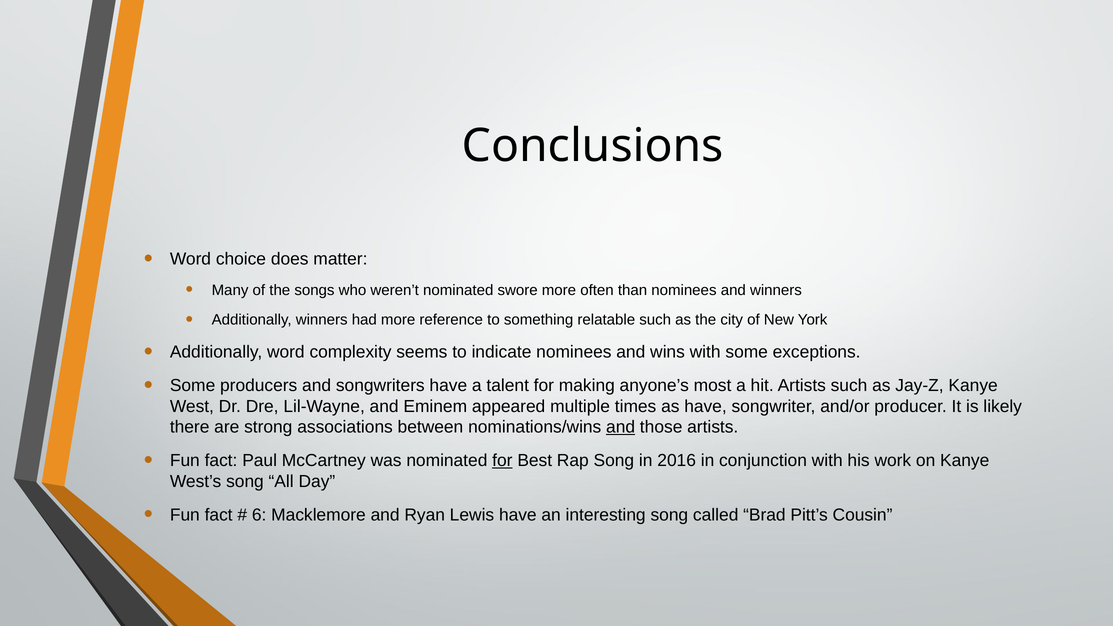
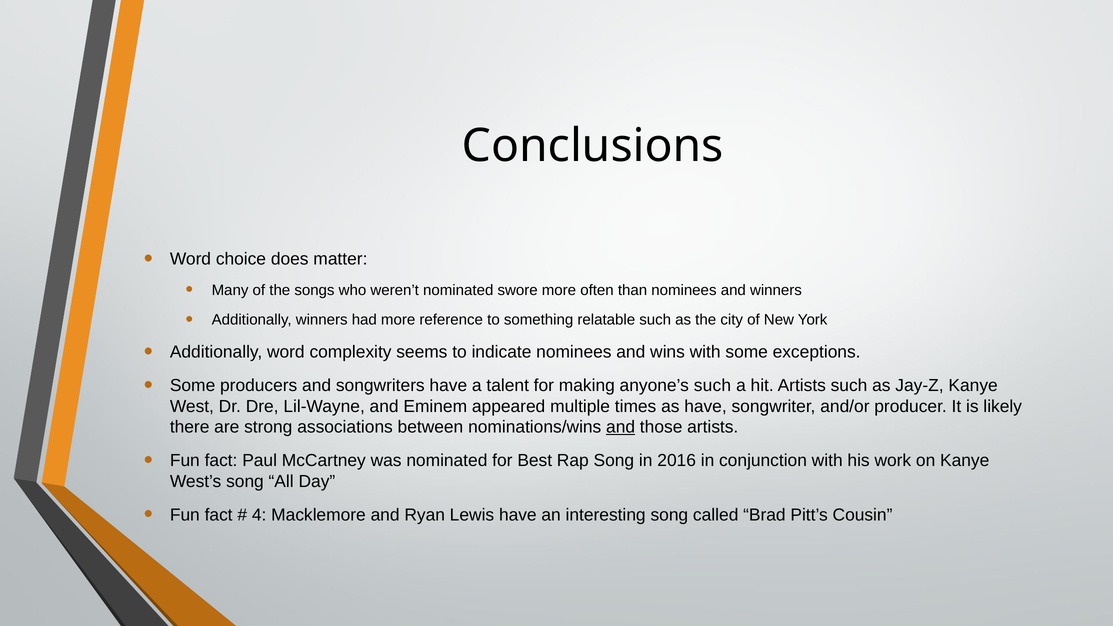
anyone’s most: most -> such
for at (502, 461) underline: present -> none
6: 6 -> 4
